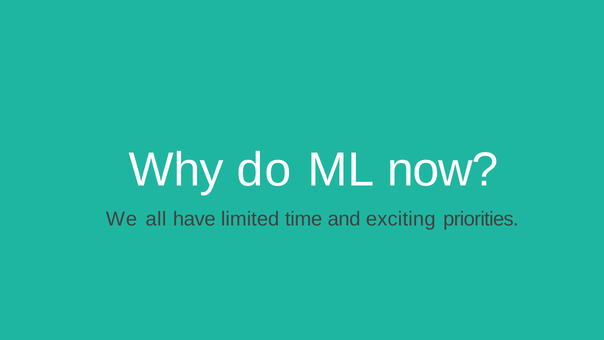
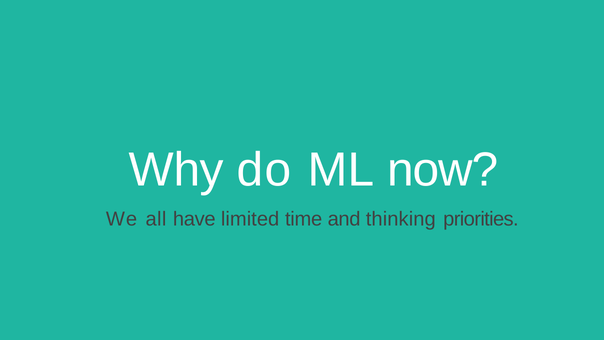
exciting: exciting -> thinking
